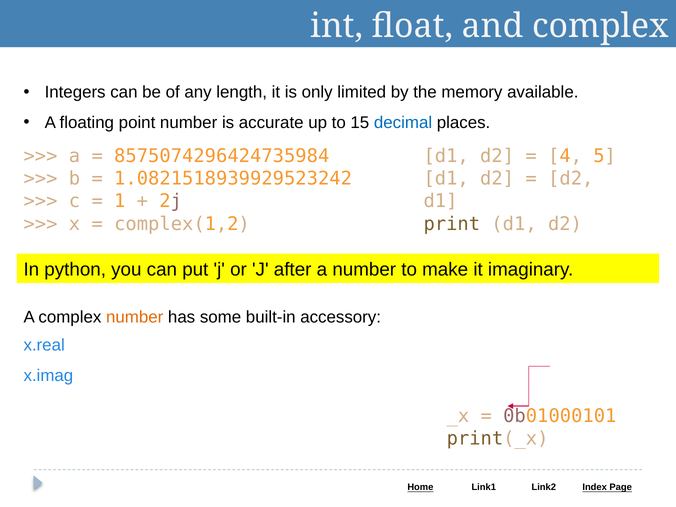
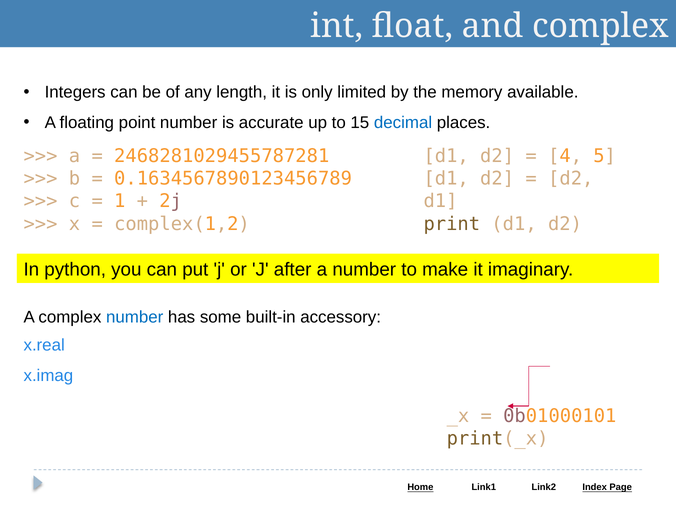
8575074296424735984: 8575074296424735984 -> 2468281029455787281
1.0821518939929523242: 1.0821518939929523242 -> 0.1634567890123456789
number at (135, 317) colour: orange -> blue
